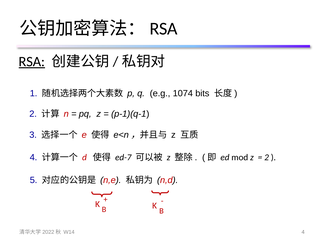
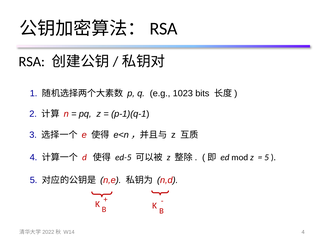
RSA underline: present -> none
1074: 1074 -> 1023
ed-7: ed-7 -> ed-5
2 at (267, 157): 2 -> 5
